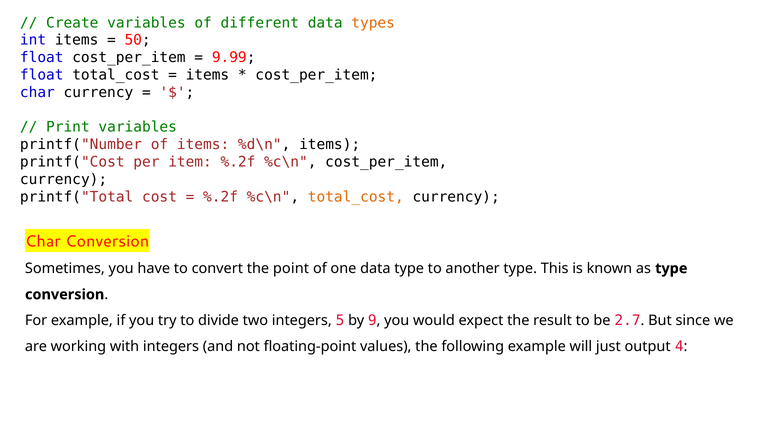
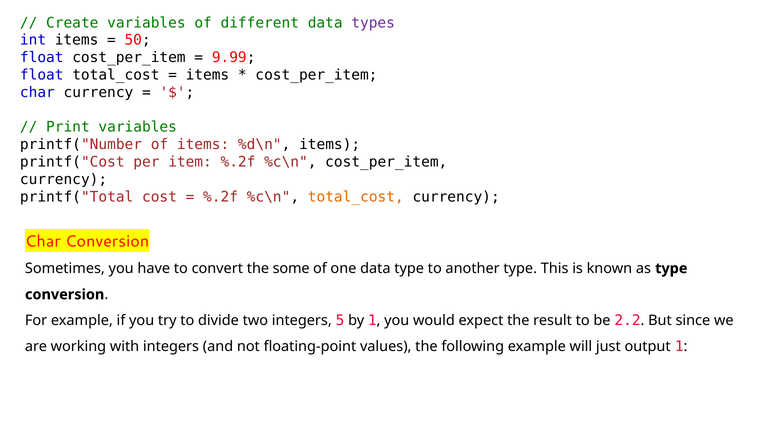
types colour: orange -> purple
point: point -> some
by 9: 9 -> 1
2.7: 2.7 -> 2.2
output 4: 4 -> 1
